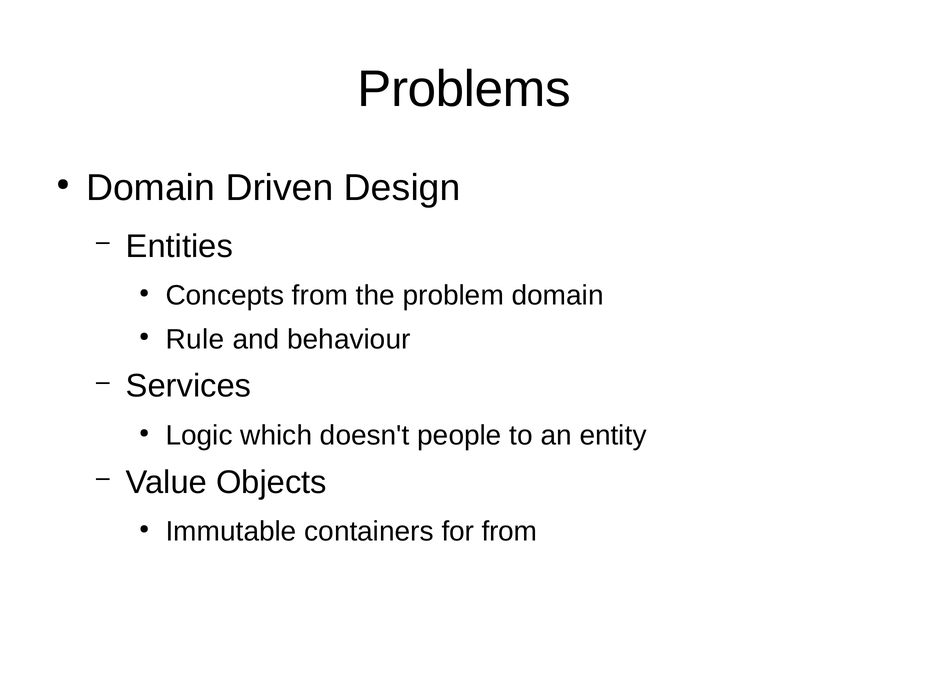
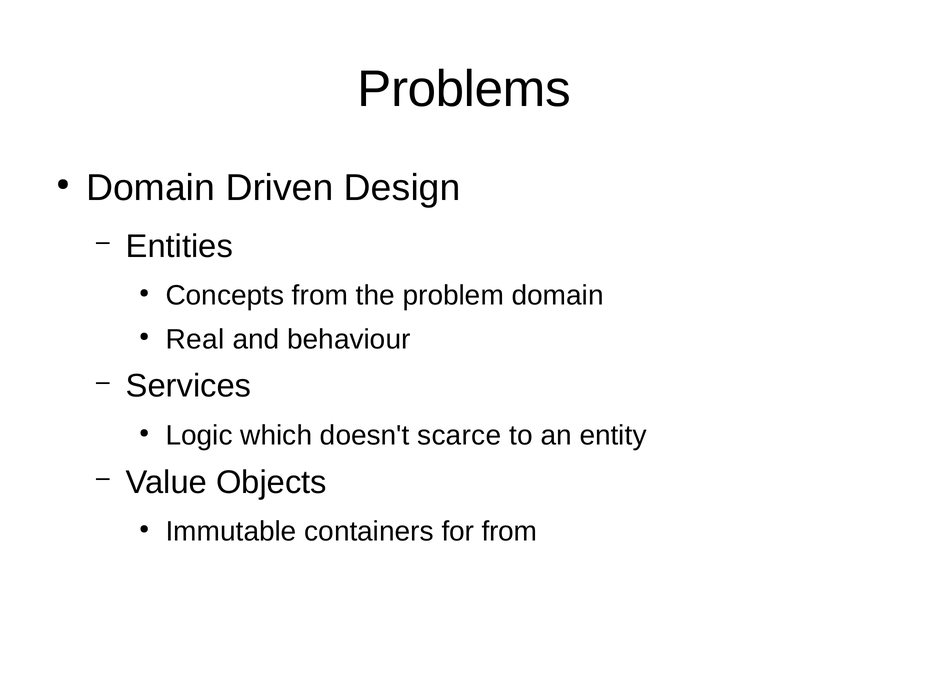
Rule: Rule -> Real
people: people -> scarce
